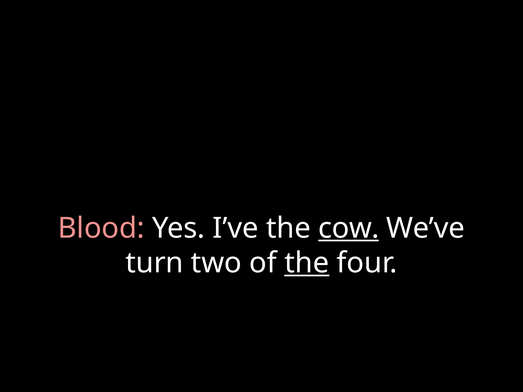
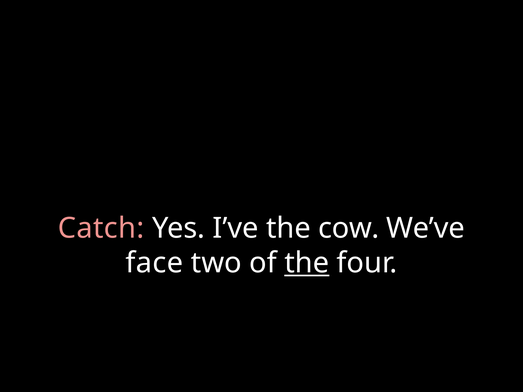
Blood: Blood -> Catch
cow underline: present -> none
turn: turn -> face
